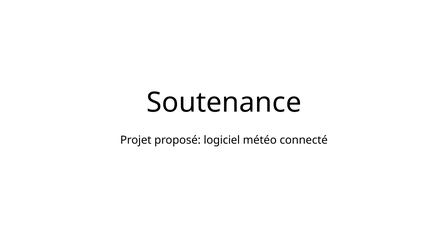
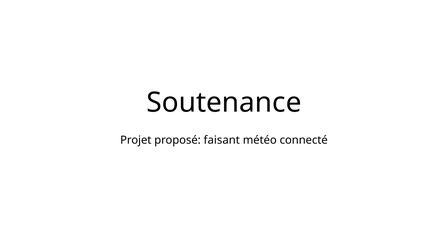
logiciel: logiciel -> faisant
